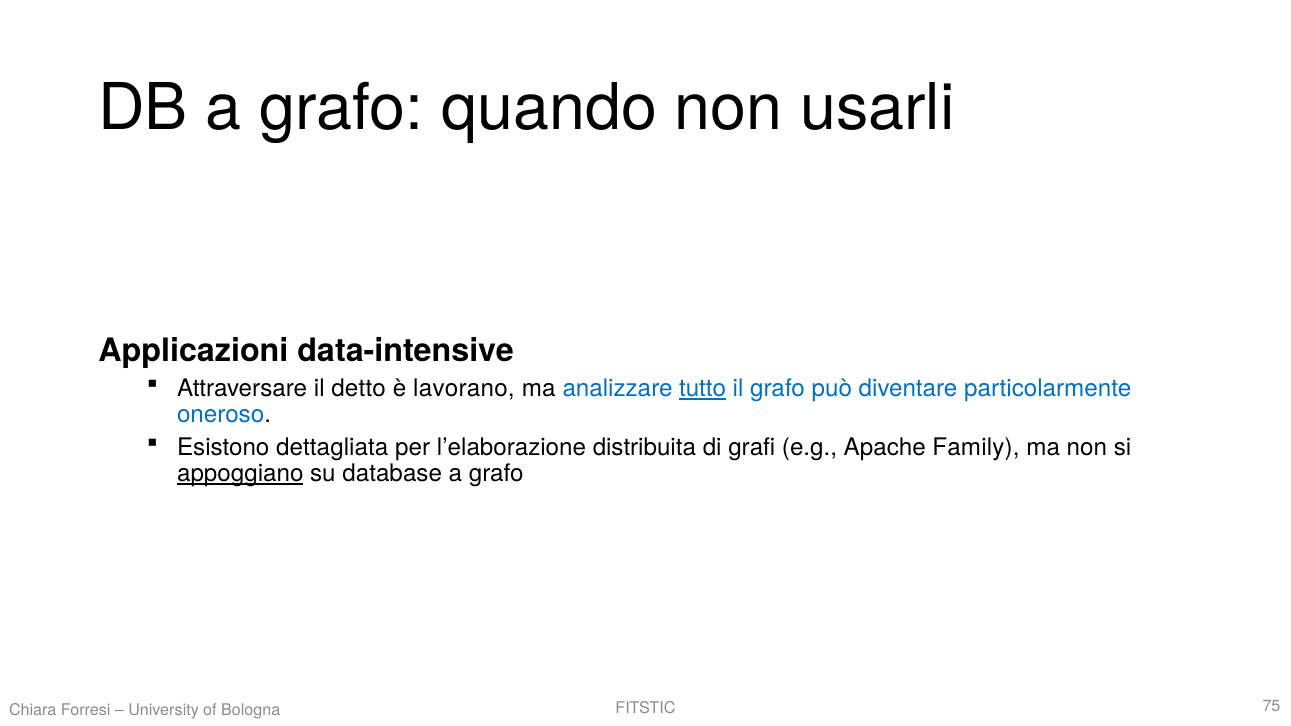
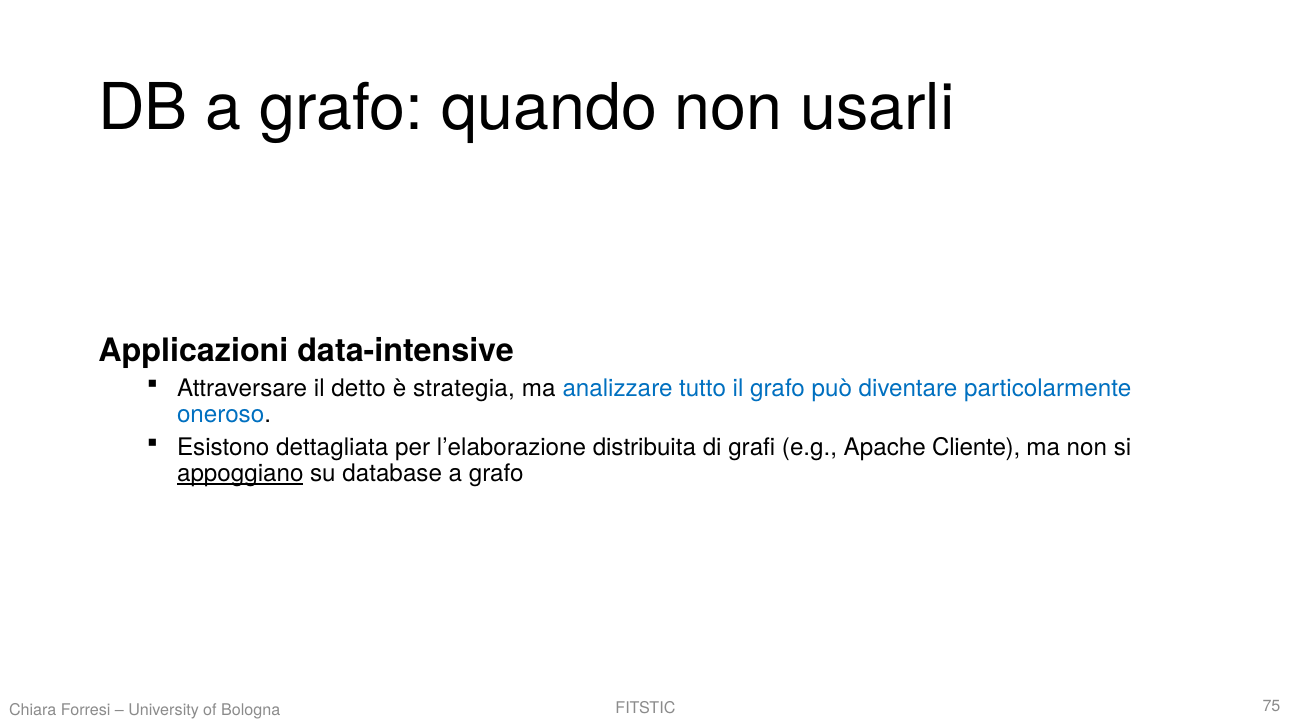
lavorano: lavorano -> strategia
tutto underline: present -> none
Family: Family -> Cliente
